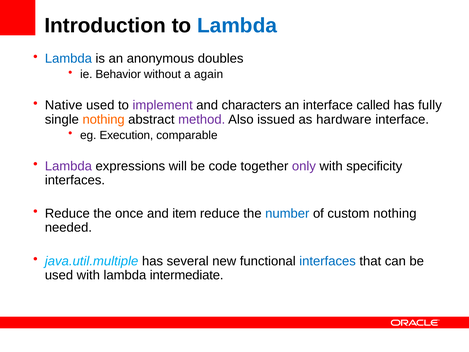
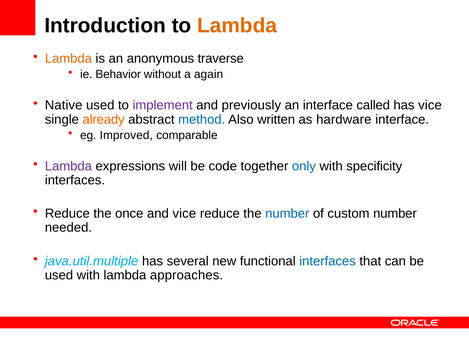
Lambda at (237, 26) colour: blue -> orange
Lambda at (68, 59) colour: blue -> orange
doubles: doubles -> traverse
characters: characters -> previously
has fully: fully -> vice
single nothing: nothing -> already
method colour: purple -> blue
issued: issued -> written
Execution: Execution -> Improved
only colour: purple -> blue
and item: item -> vice
custom nothing: nothing -> number
intermediate: intermediate -> approaches
